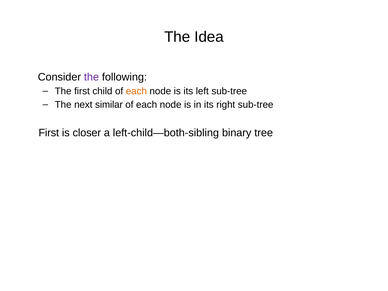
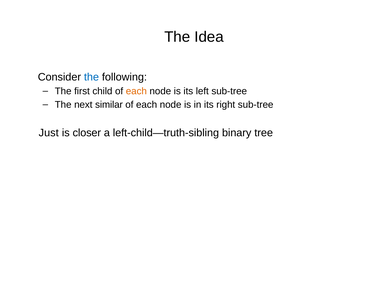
the at (91, 77) colour: purple -> blue
First at (49, 133): First -> Just
left-child—both-sibling: left-child—both-sibling -> left-child—truth-sibling
